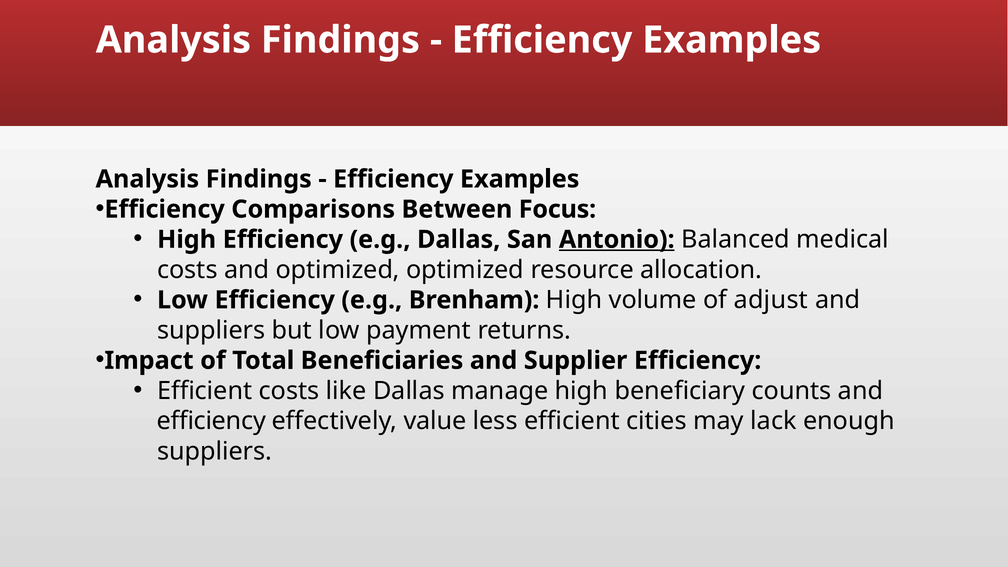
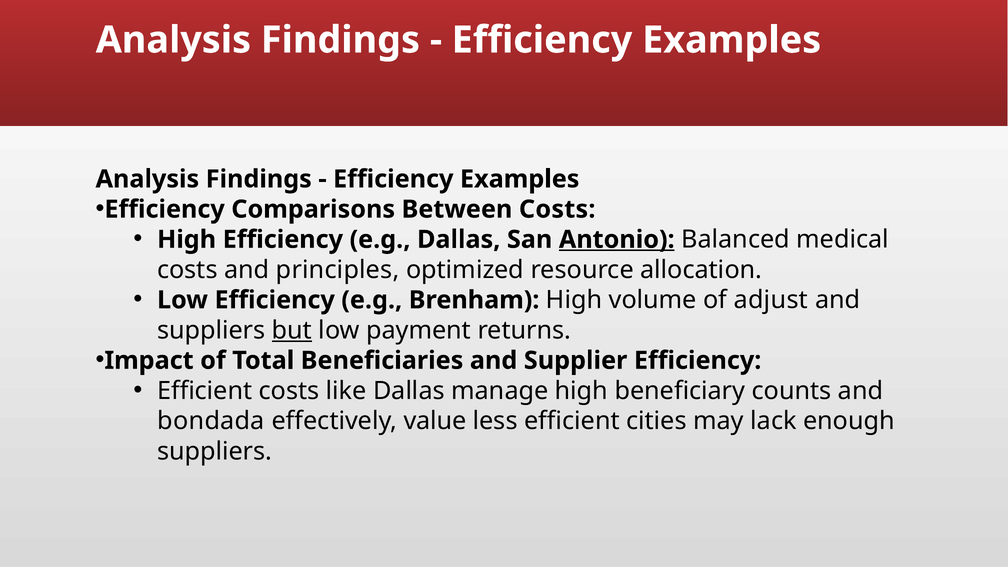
Between Focus: Focus -> Costs
and optimized: optimized -> principles
but underline: none -> present
efficiency at (211, 421): efficiency -> bondada
